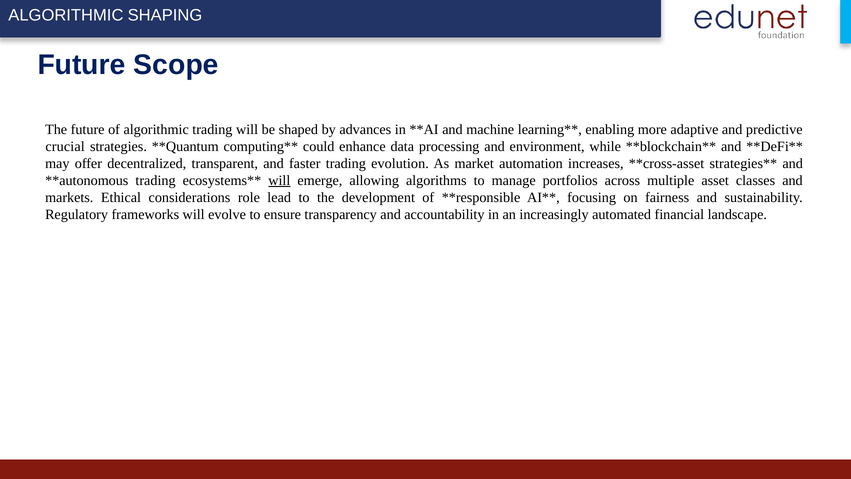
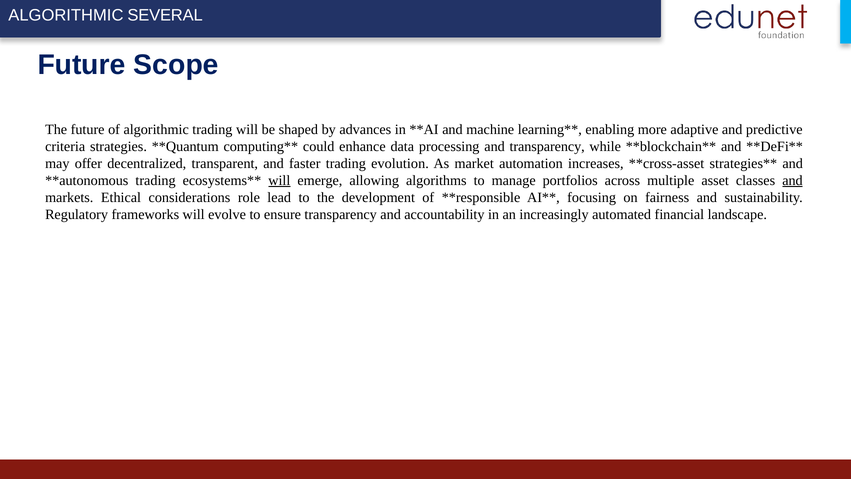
SHAPING: SHAPING -> SEVERAL
crucial: crucial -> criteria
and environment: environment -> transparency
and at (792, 180) underline: none -> present
